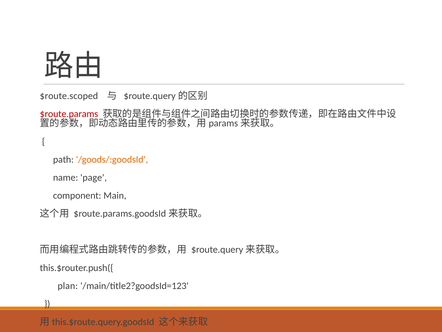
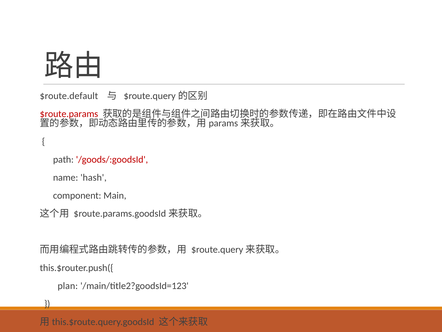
$route.scoped: $route.scoped -> $route.default
/goods/:goodsId colour: orange -> red
page: page -> hash
